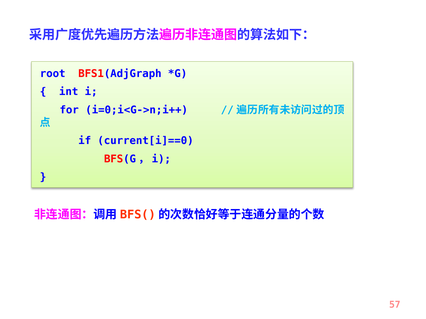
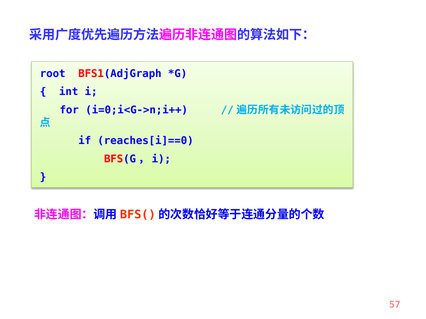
current[i]==0: current[i]==0 -> reaches[i]==0
